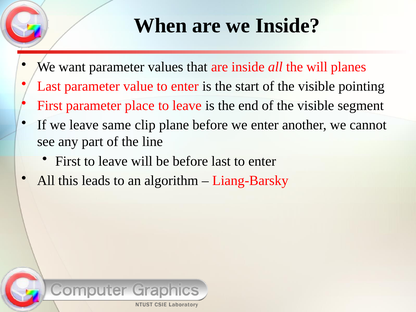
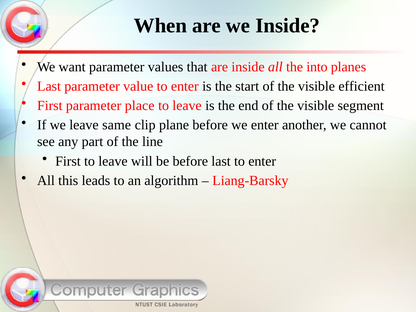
the will: will -> into
pointing: pointing -> efficient
